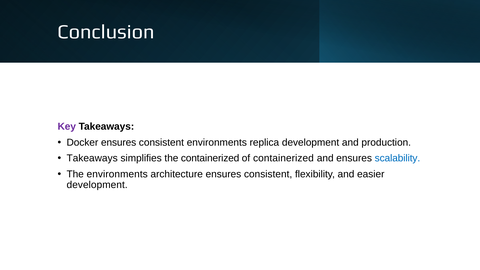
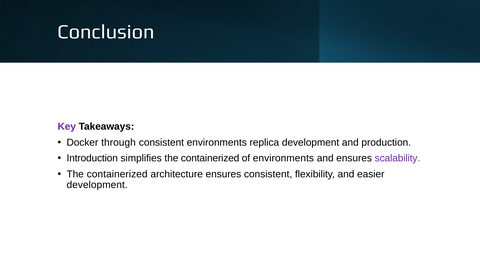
Docker ensures: ensures -> through
Takeaways at (92, 158): Takeaways -> Introduction
of containerized: containerized -> environments
scalability colour: blue -> purple
environments at (117, 174): environments -> containerized
